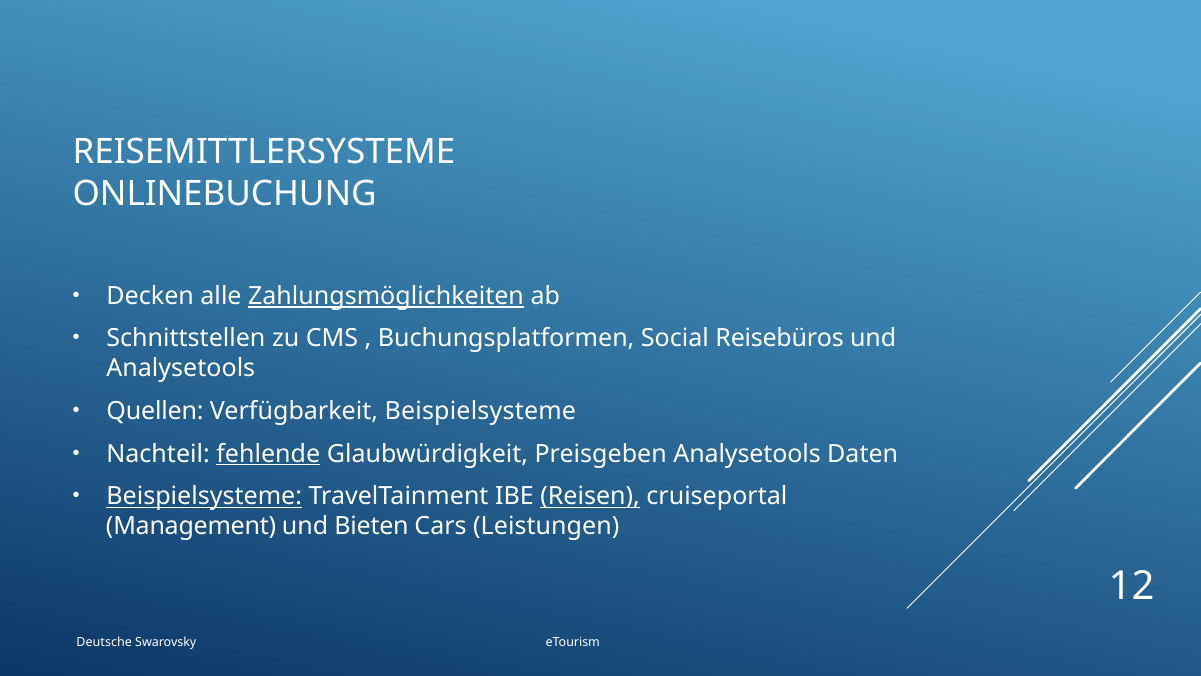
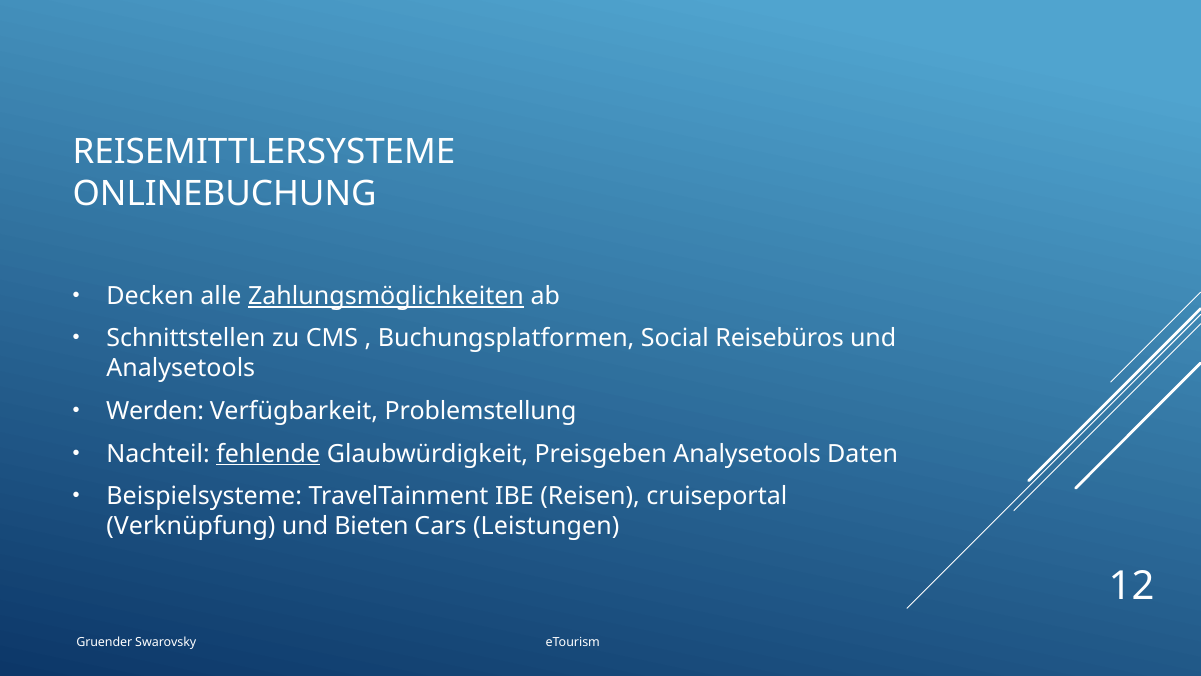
Quellen: Quellen -> Werden
Verfügbarkeit Beispielsysteme: Beispielsysteme -> Problemstellung
Beispielsysteme at (204, 496) underline: present -> none
Reisen underline: present -> none
Management: Management -> Verknüpfung
Deutsche: Deutsche -> Gruender
